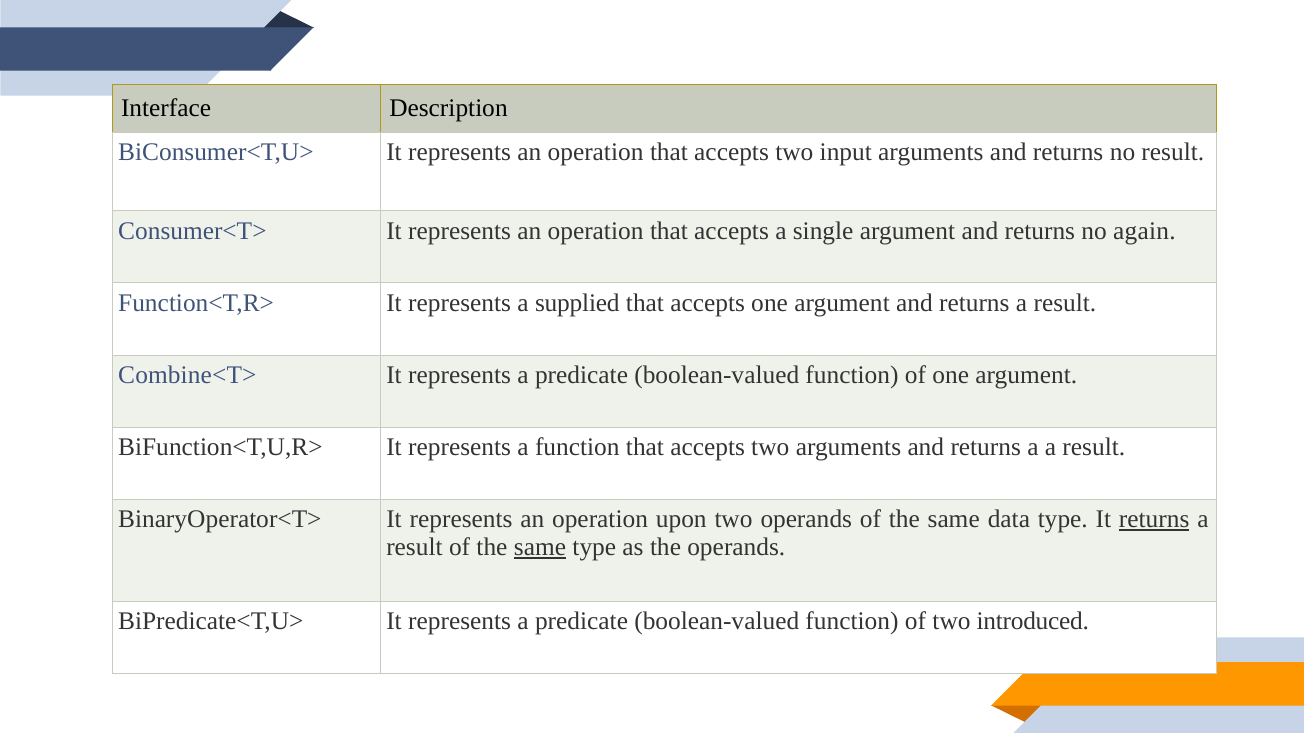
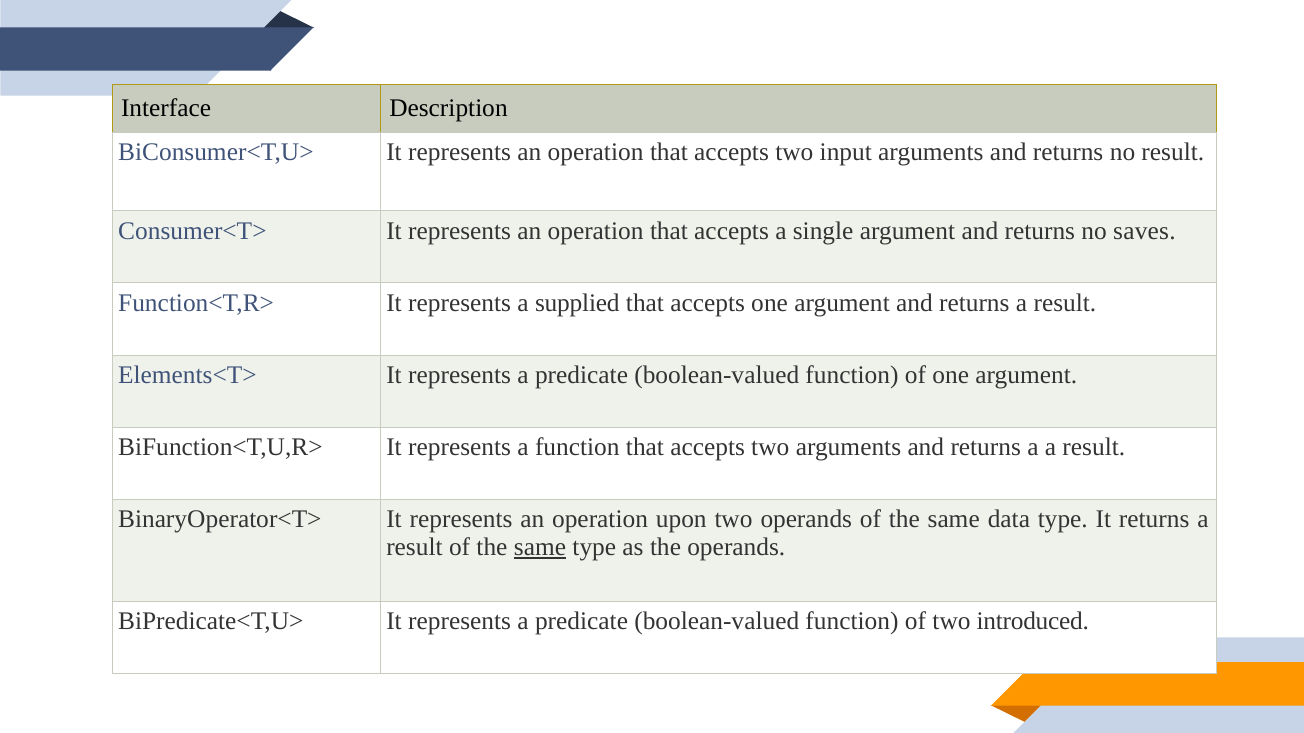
again: again -> saves
Combine<T>: Combine<T> -> Elements<T>
returns at (1154, 520) underline: present -> none
